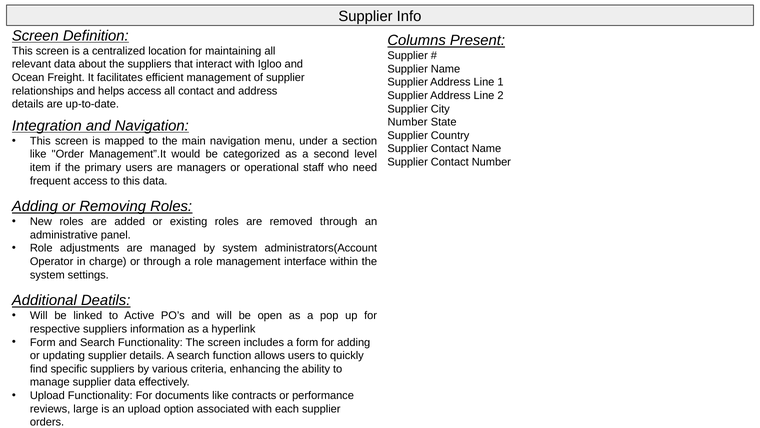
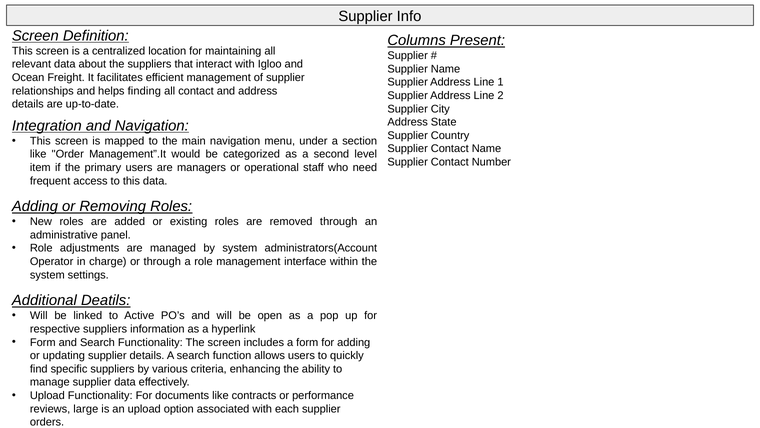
helps access: access -> finding
Number at (408, 122): Number -> Address
